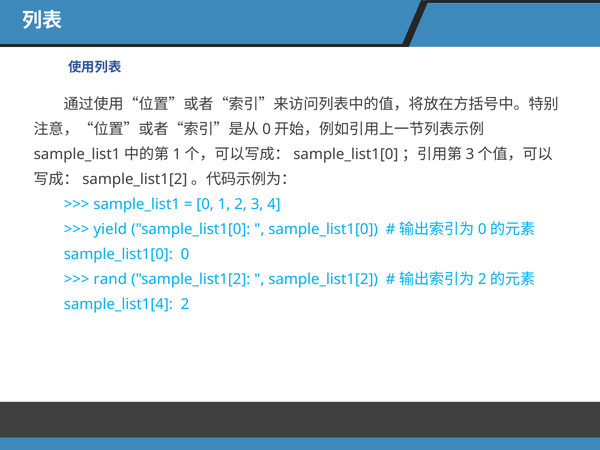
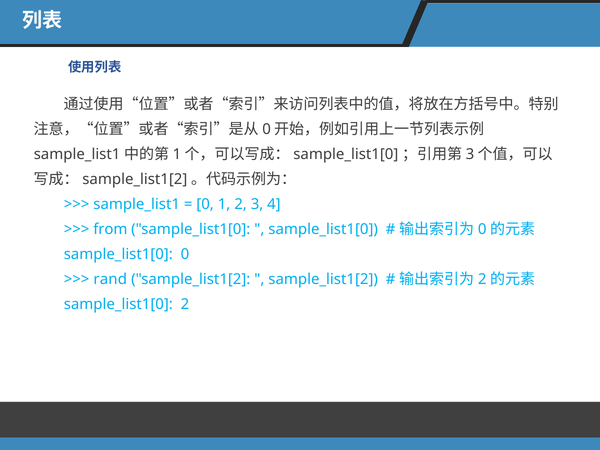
yield: yield -> from
sample_list1[4 at (118, 304): sample_list1[4 -> sample_list1[0
